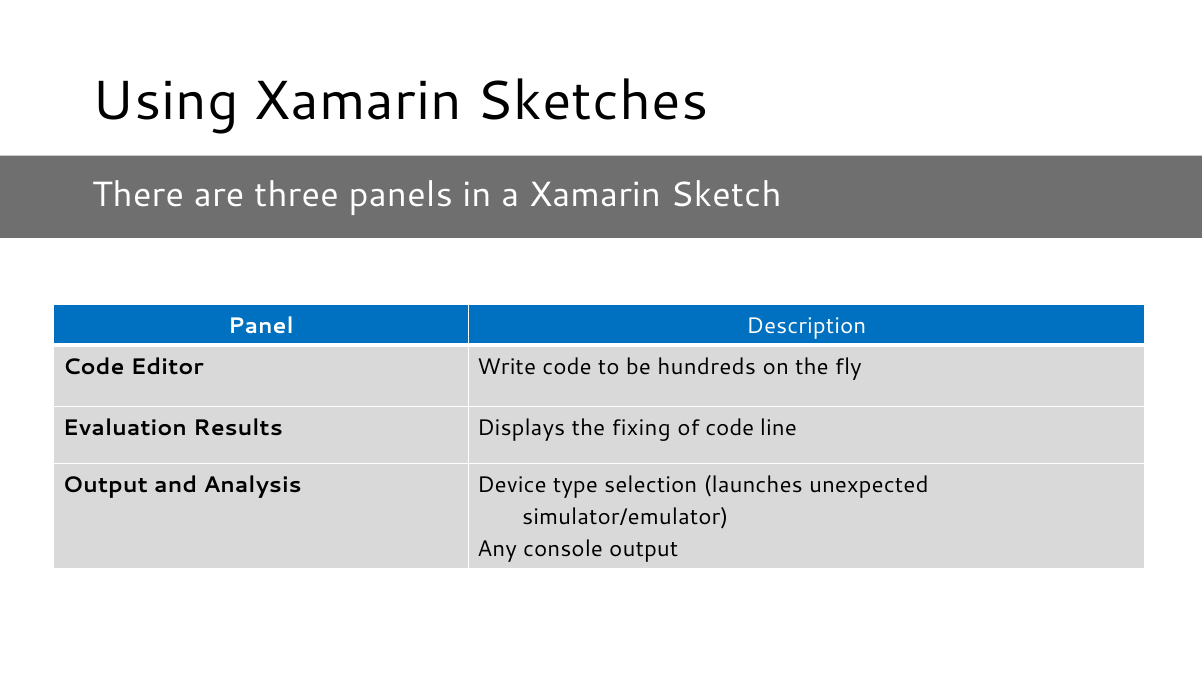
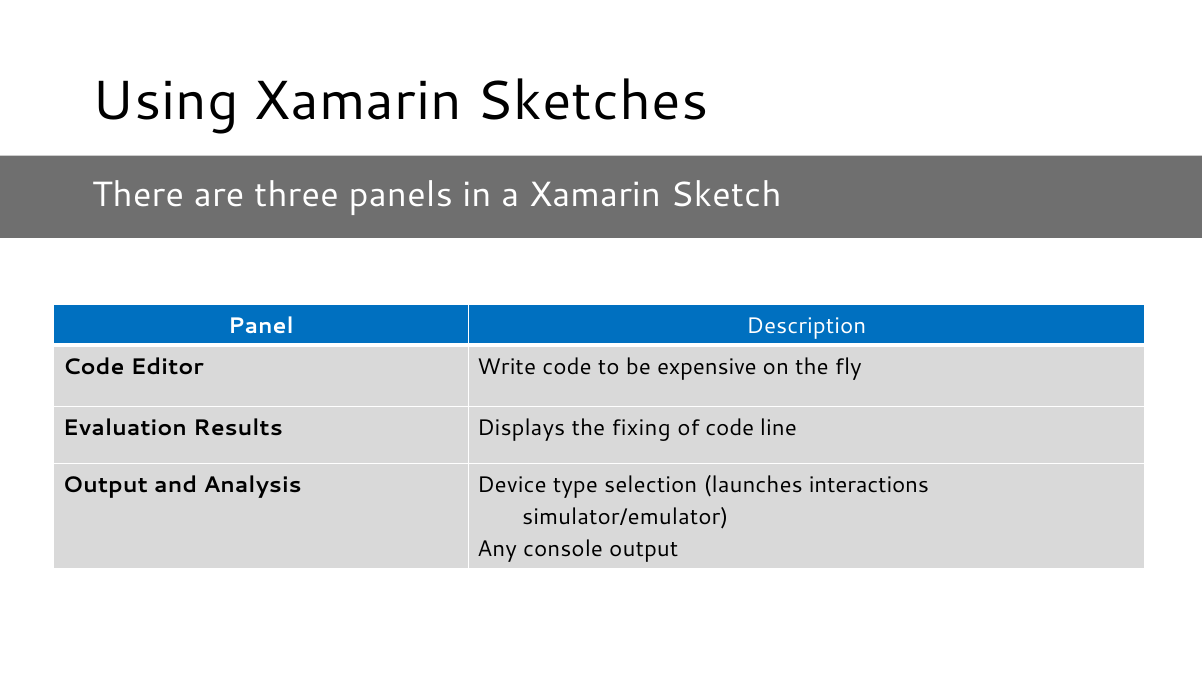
hundreds: hundreds -> expensive
unexpected: unexpected -> interactions
